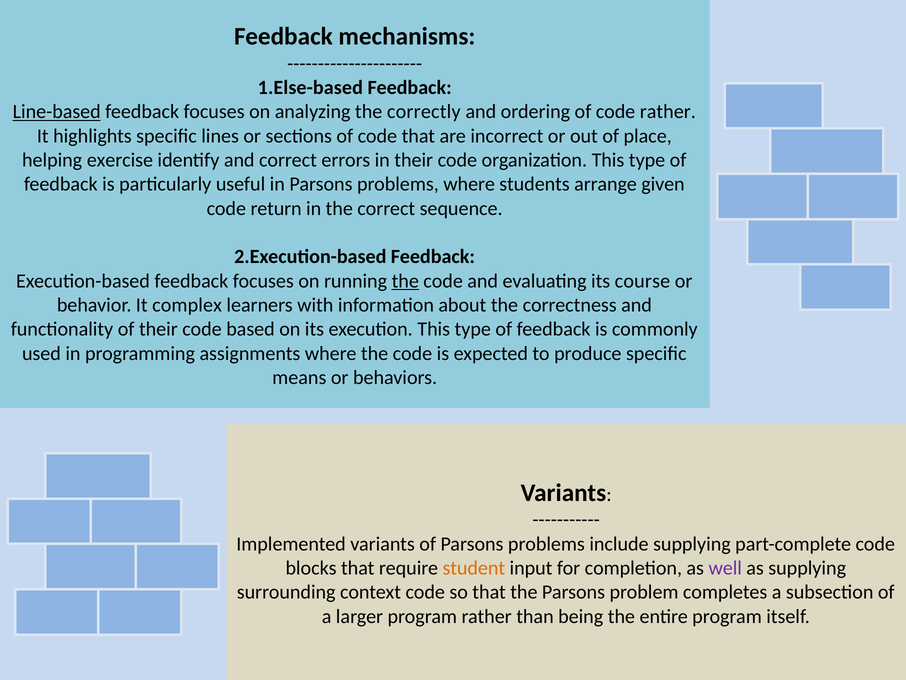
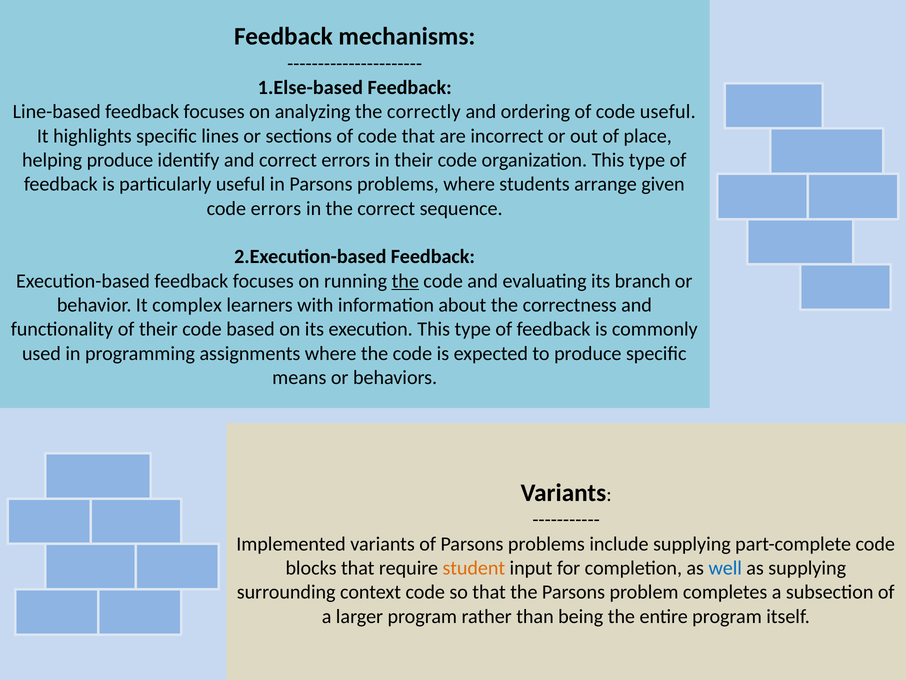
Line-based underline: present -> none
code rather: rather -> useful
helping exercise: exercise -> produce
code return: return -> errors
course: course -> branch
well colour: purple -> blue
